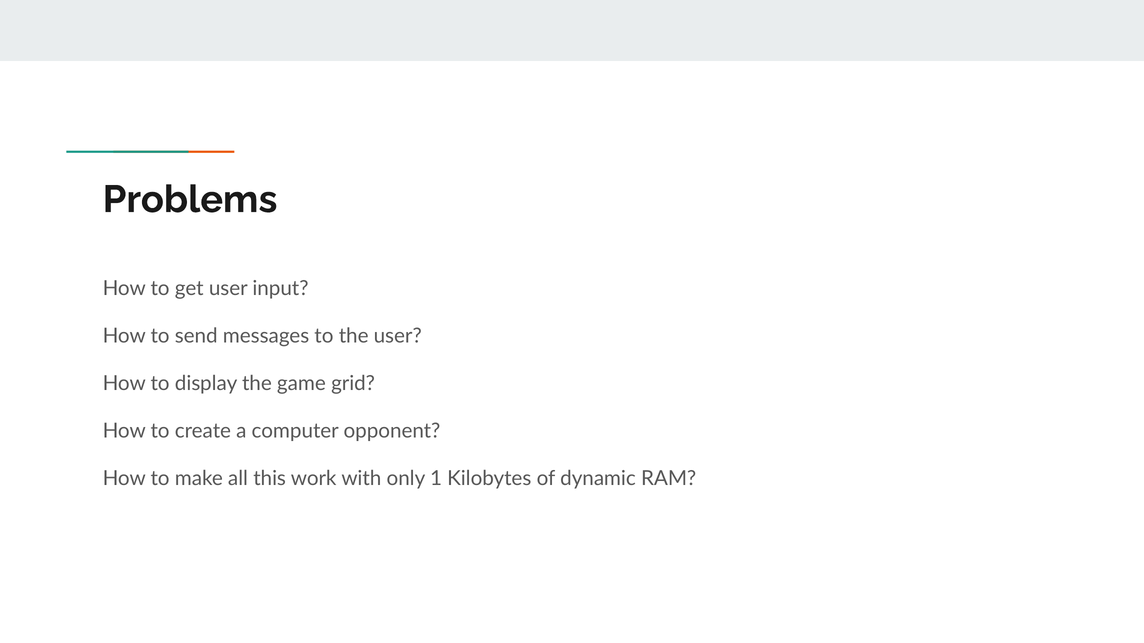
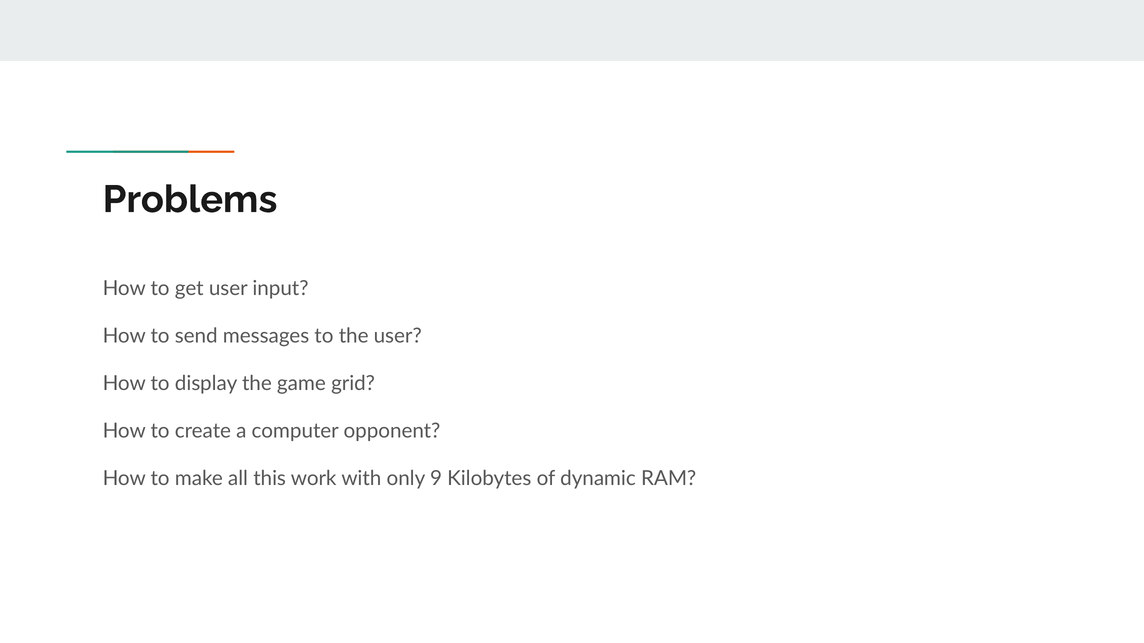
1: 1 -> 9
